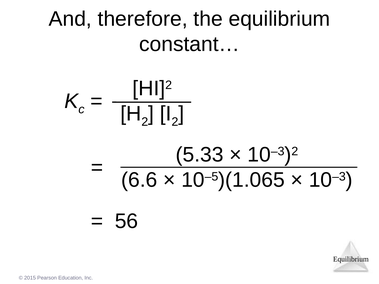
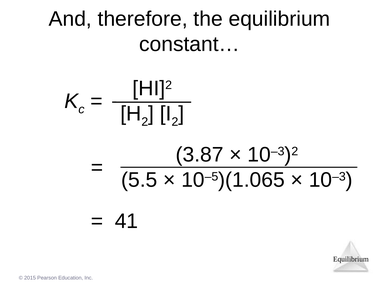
5.33: 5.33 -> 3.87
6.6: 6.6 -> 5.5
56: 56 -> 41
